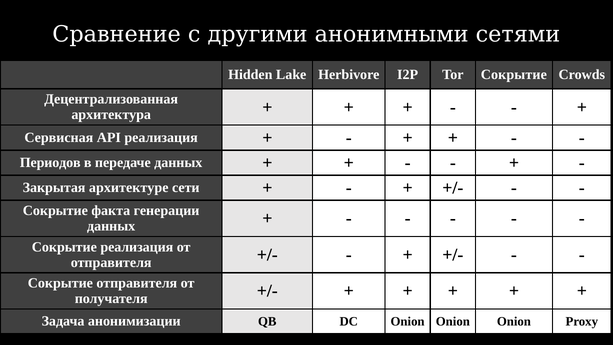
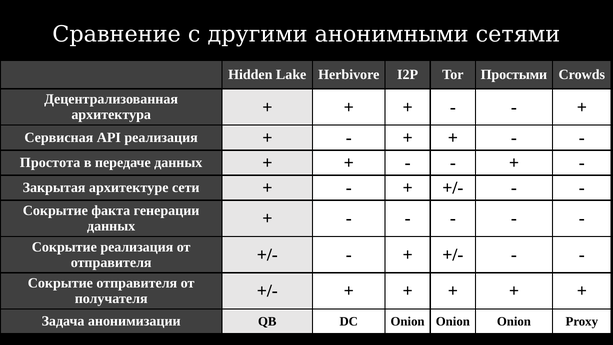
Tor Сокрытие: Сокрытие -> Простыми
Периодов: Периодов -> Простота
